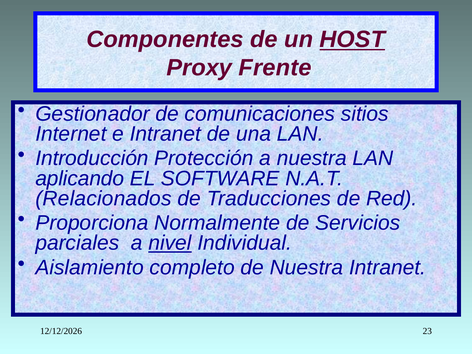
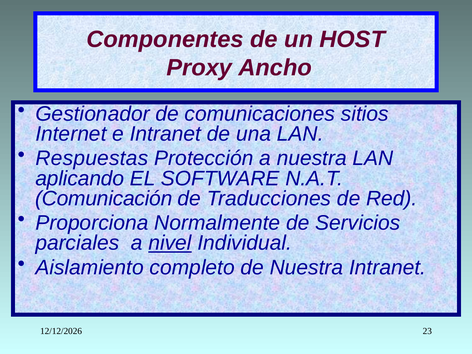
HOST underline: present -> none
Frente: Frente -> Ancho
Introducción: Introducción -> Respuestas
Relacionados: Relacionados -> Comunicación
